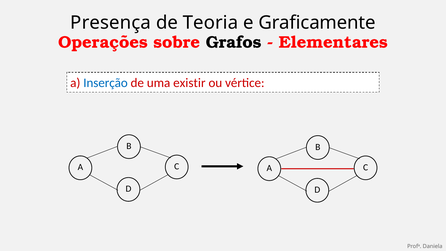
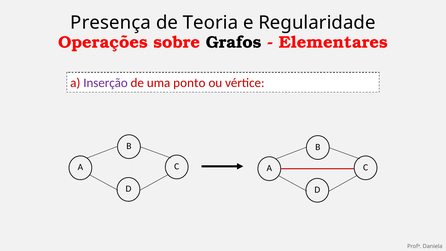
Graficamente: Graficamente -> Regularidade
Inserção colour: blue -> purple
existir: existir -> ponto
